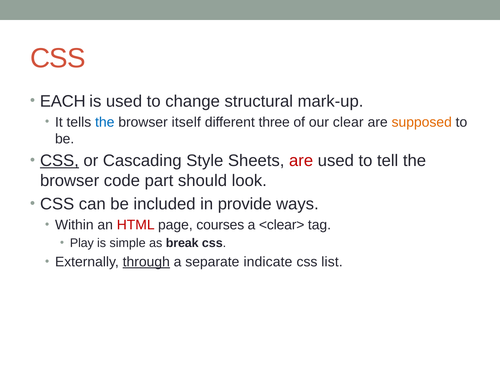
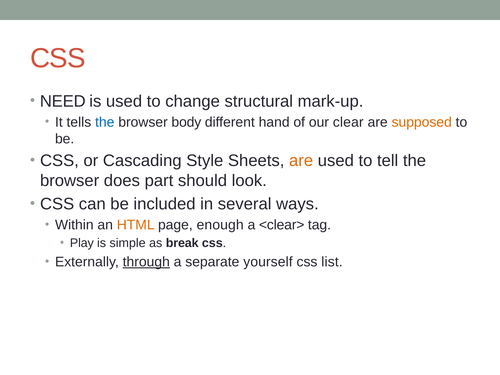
EACH: EACH -> NEED
itself: itself -> body
three: three -> hand
CSS at (59, 161) underline: present -> none
are at (301, 161) colour: red -> orange
code: code -> does
provide: provide -> several
HTML colour: red -> orange
courses: courses -> enough
indicate: indicate -> yourself
